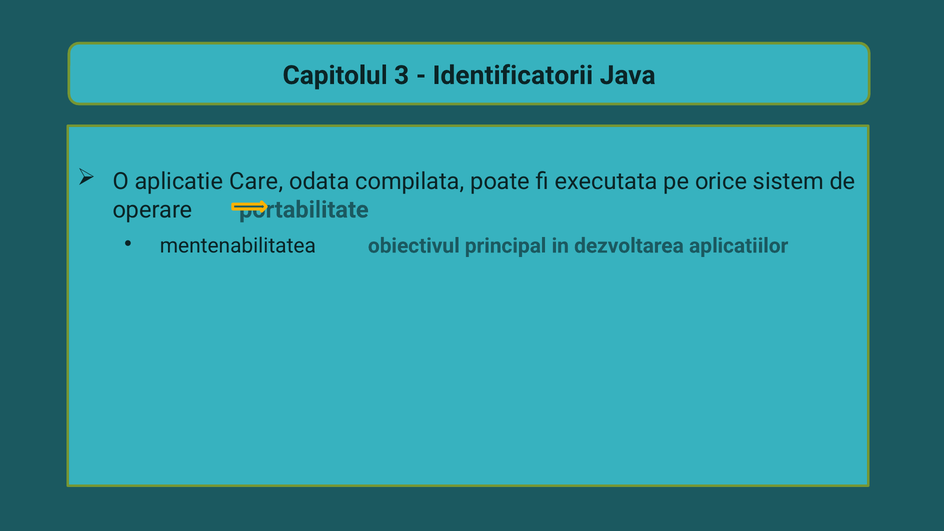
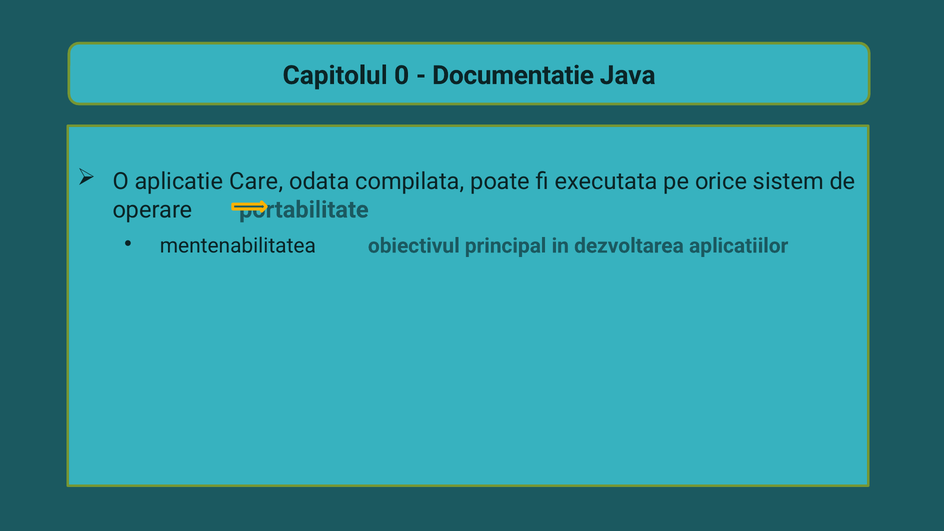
3: 3 -> 0
Identificatorii: Identificatorii -> Documentatie
